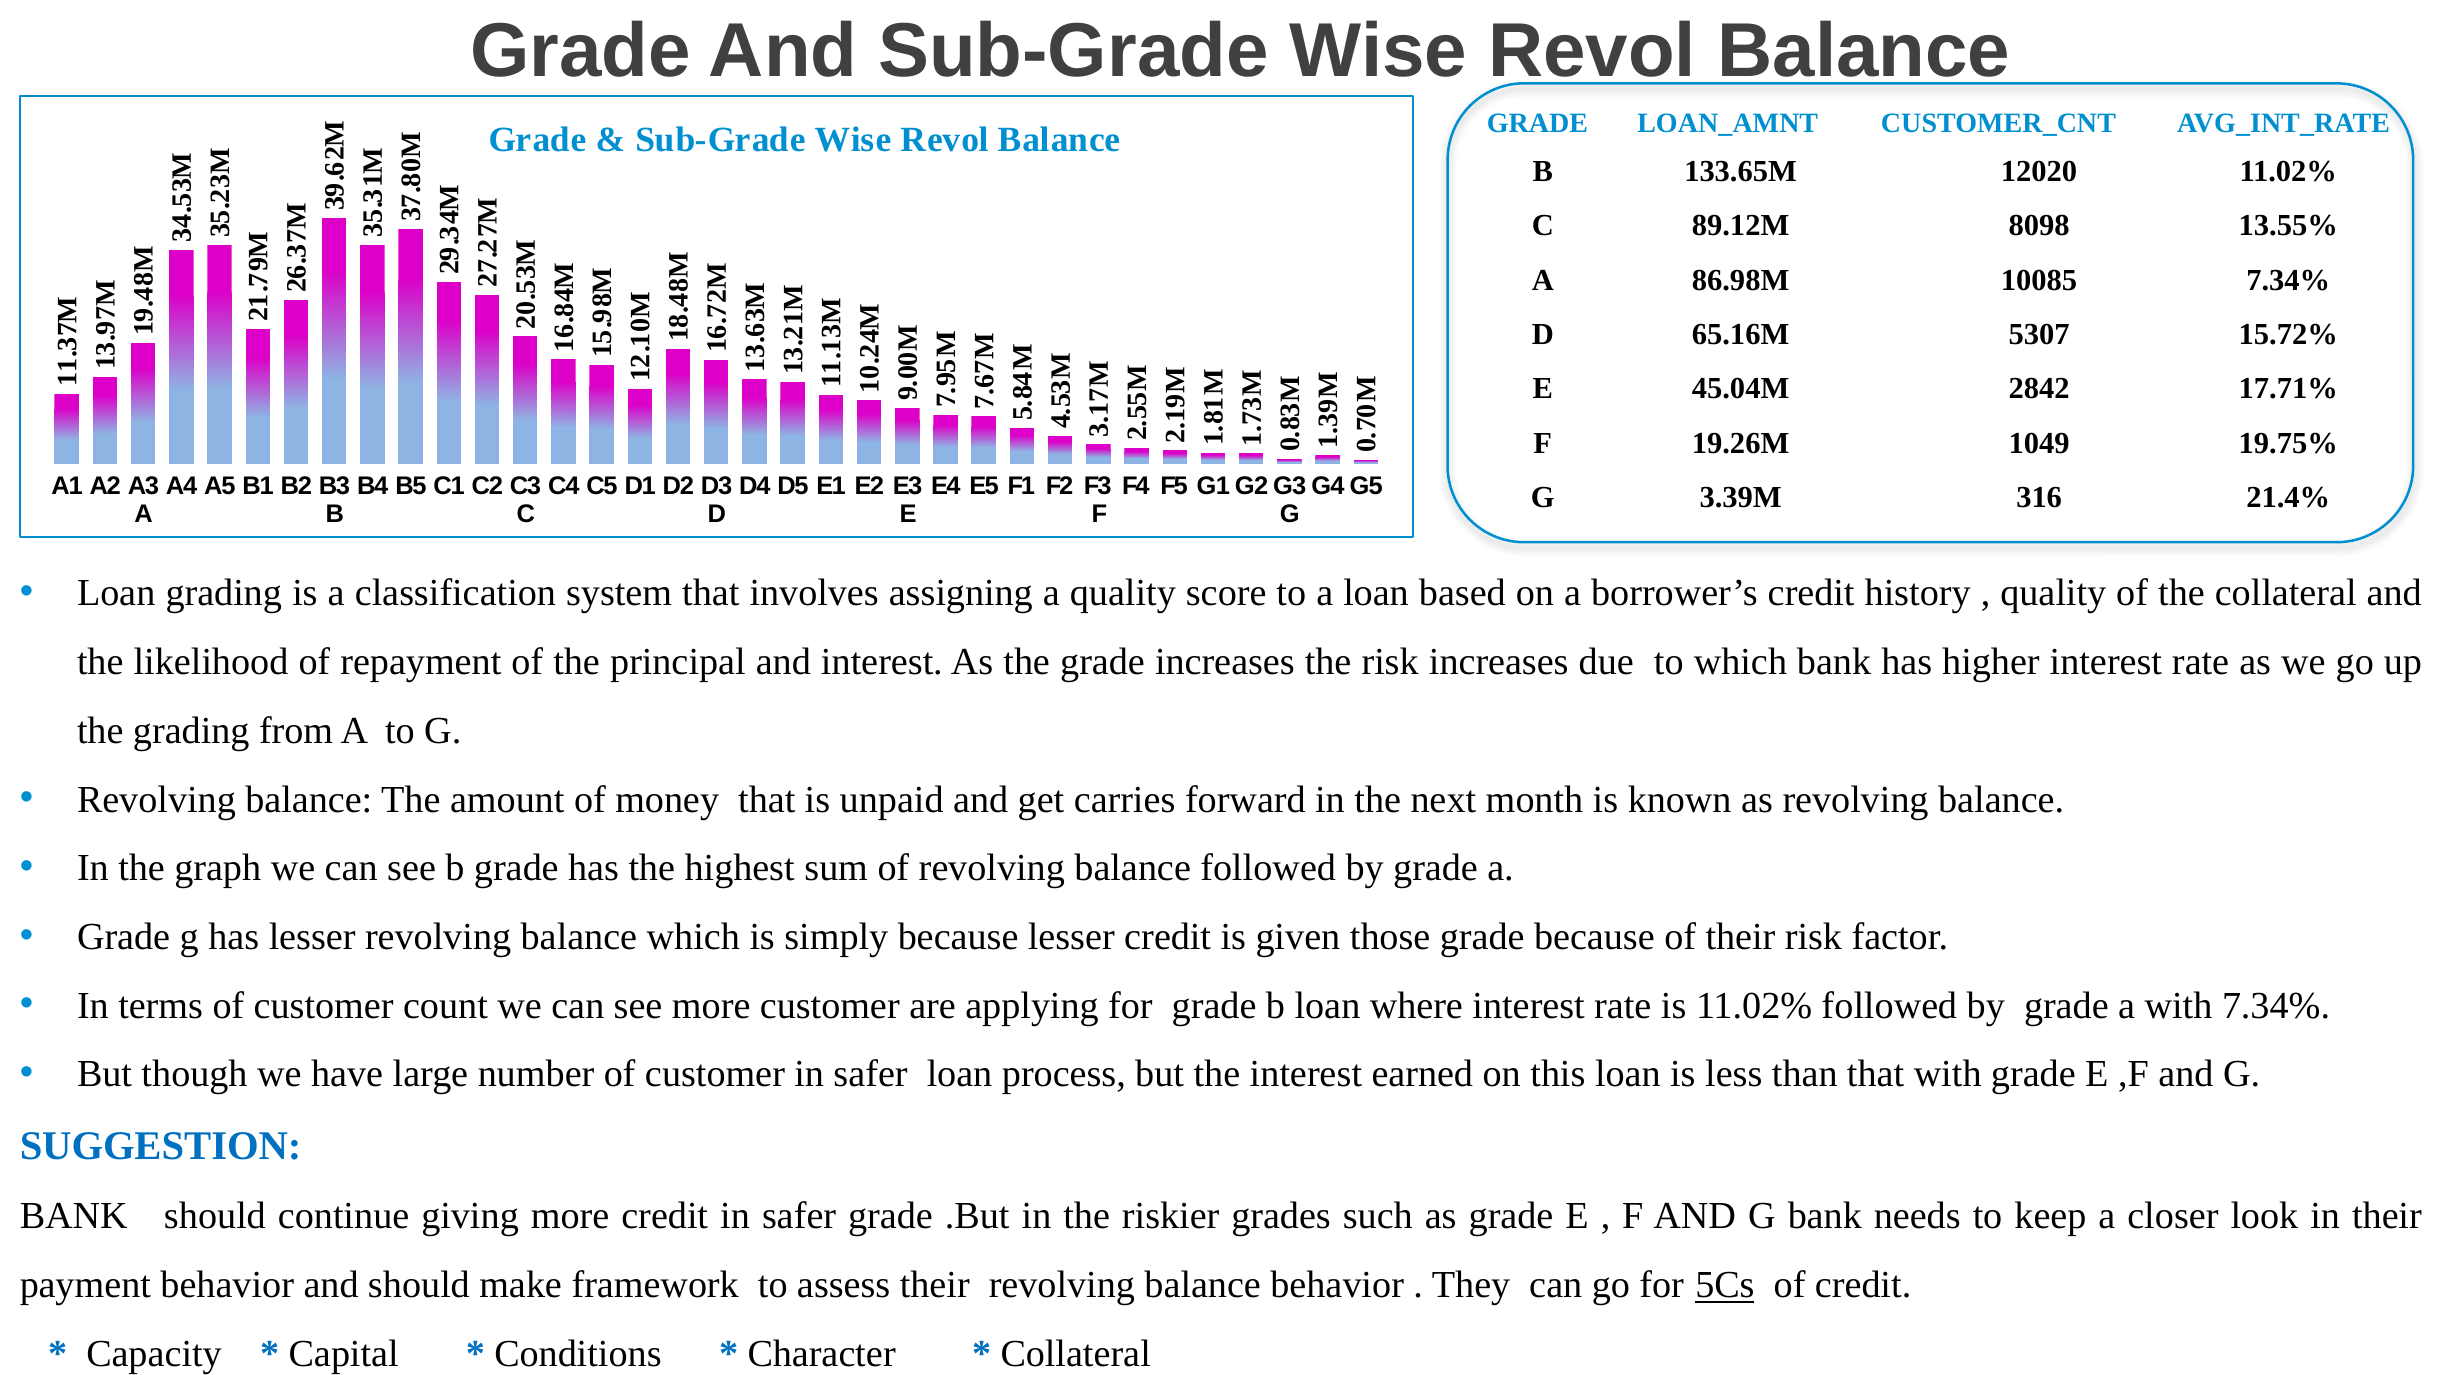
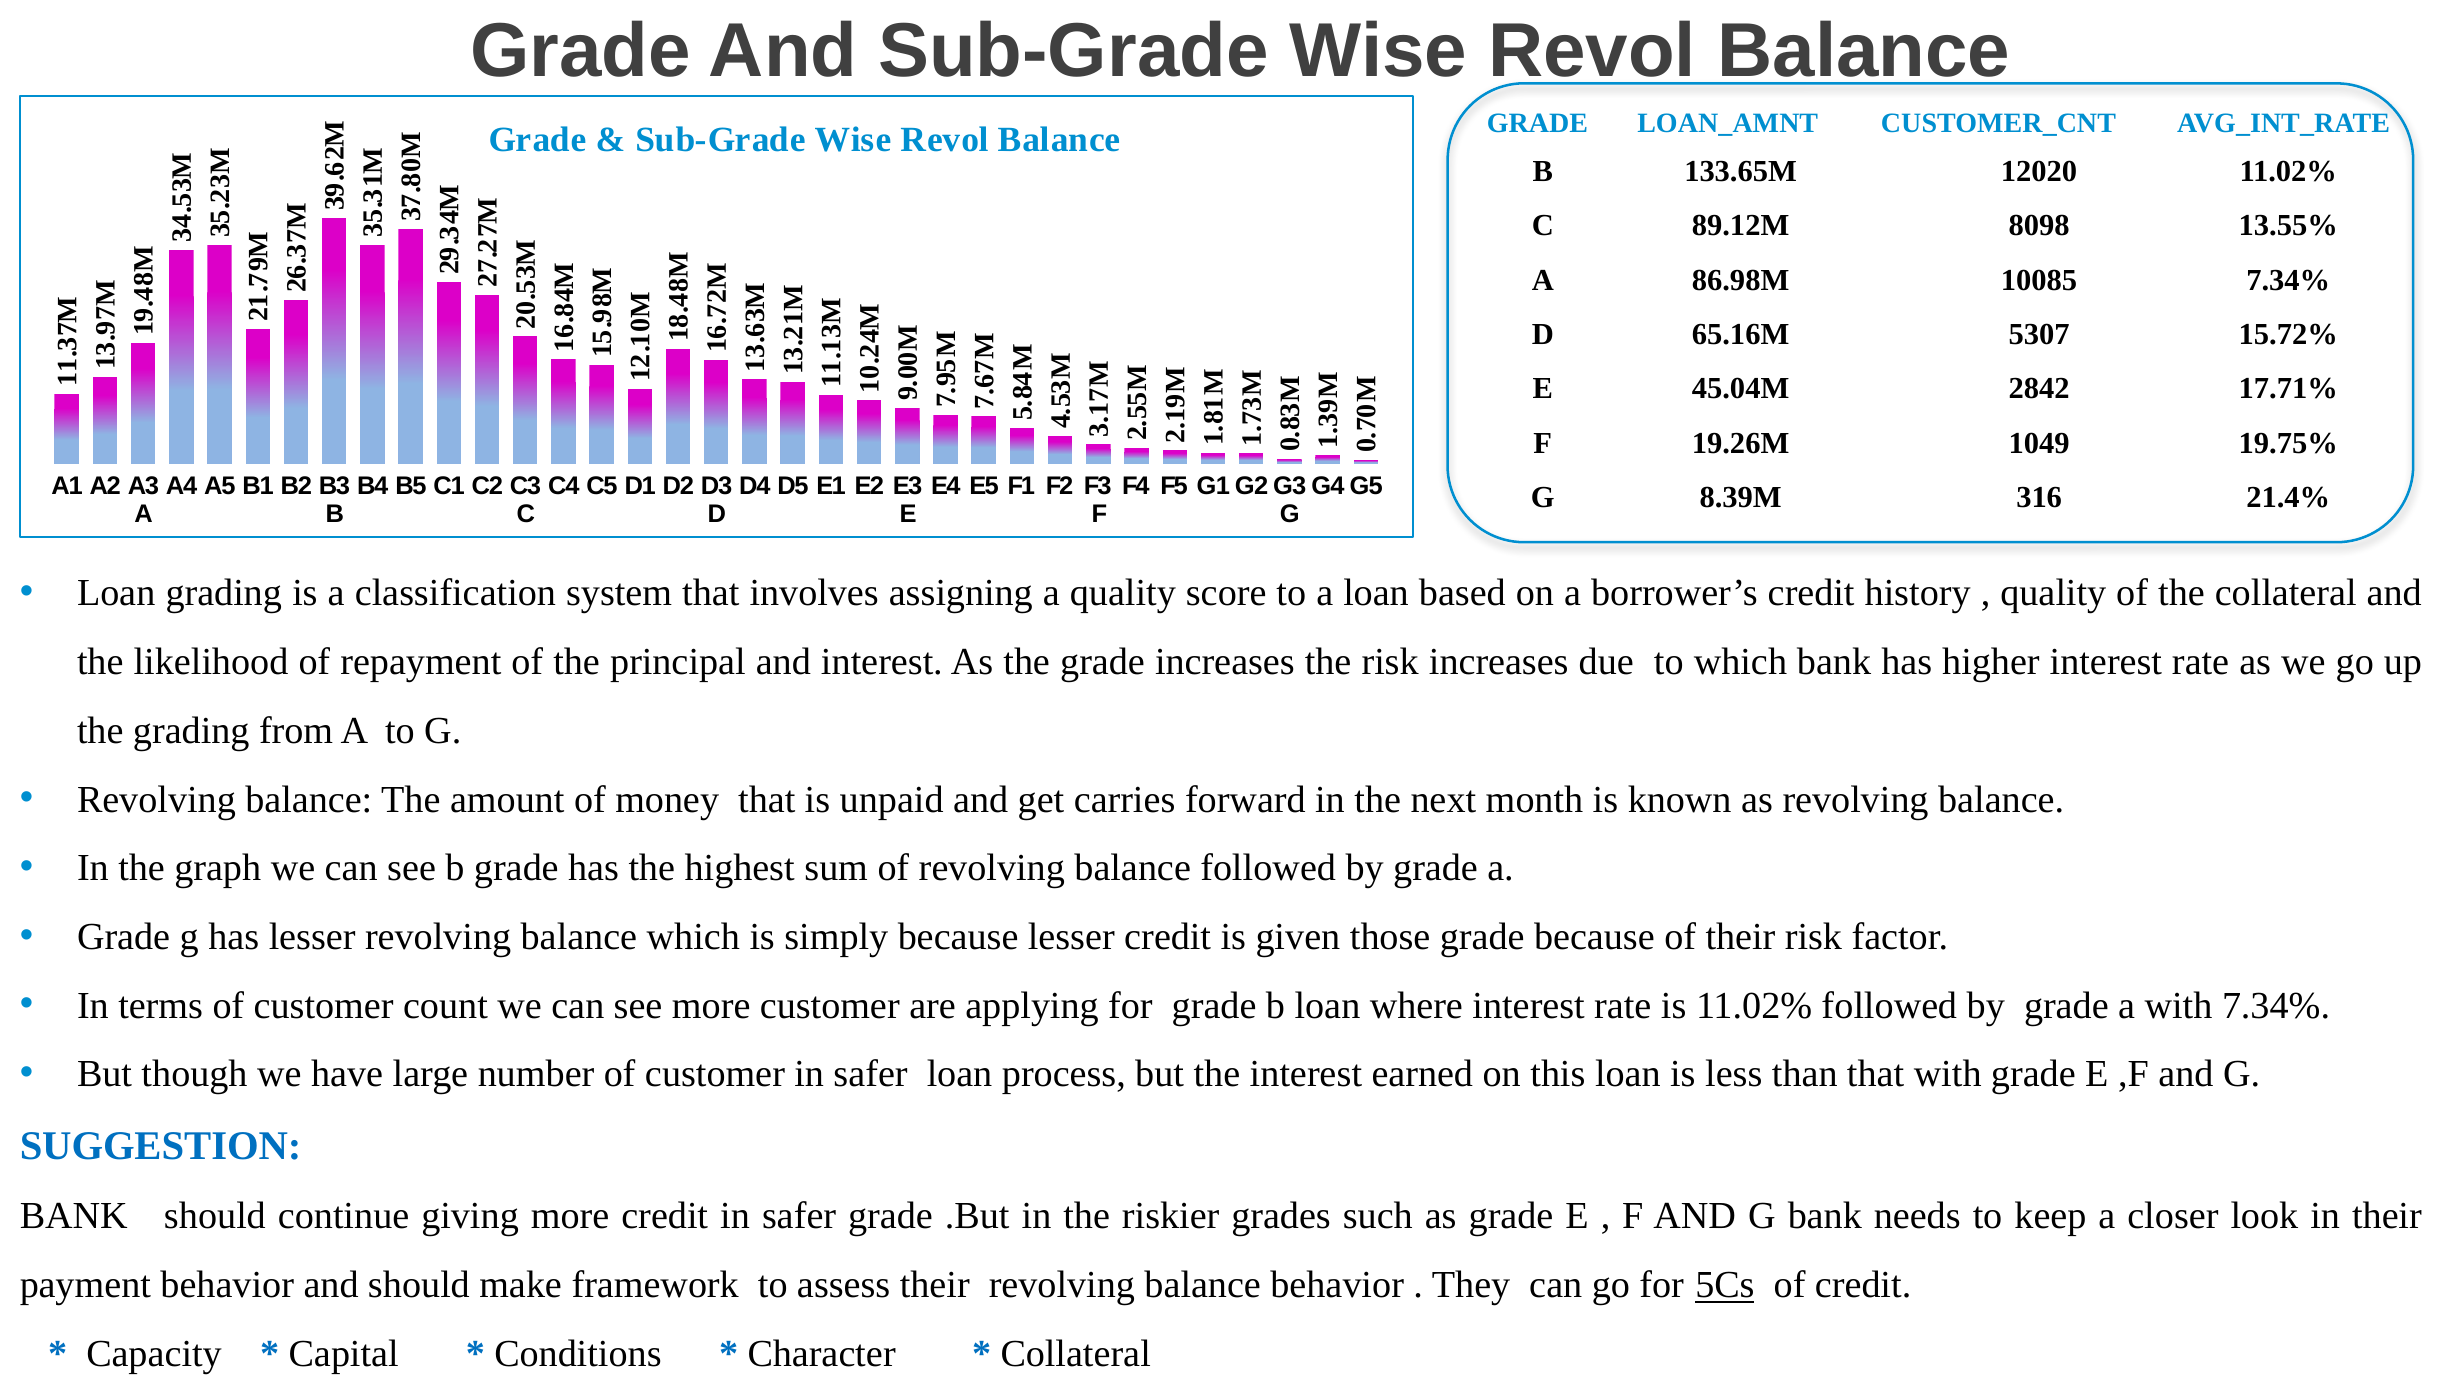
3.39M: 3.39M -> 8.39M
